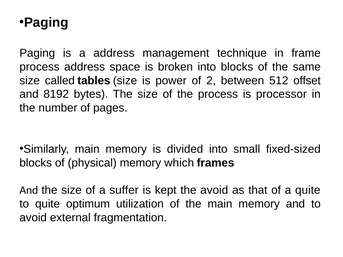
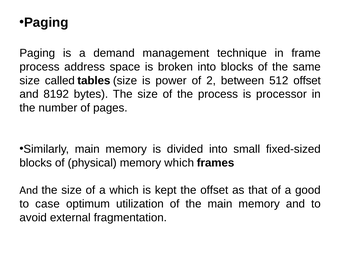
a address: address -> demand
a suffer: suffer -> which
the avoid: avoid -> offset
a quite: quite -> good
to quite: quite -> case
